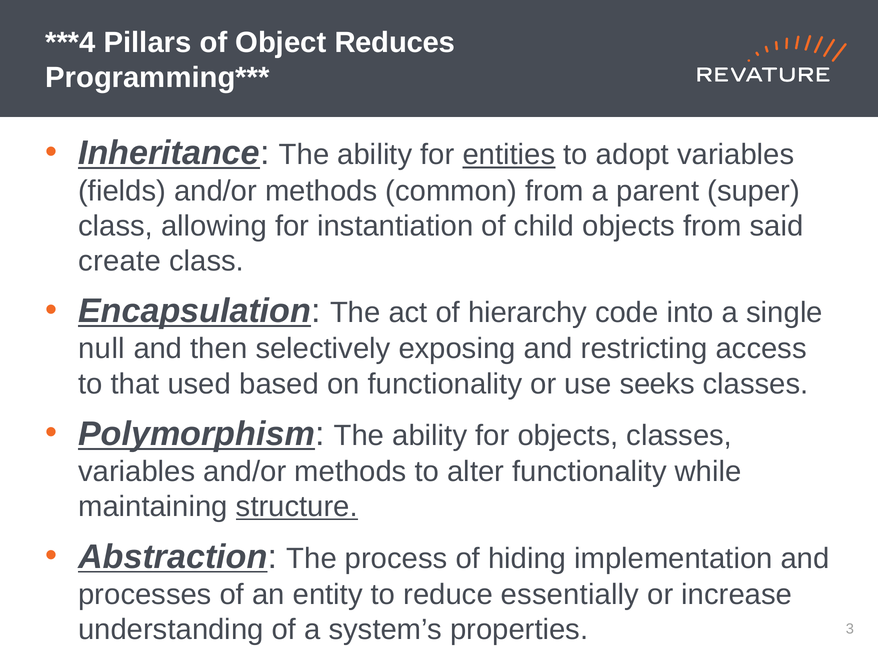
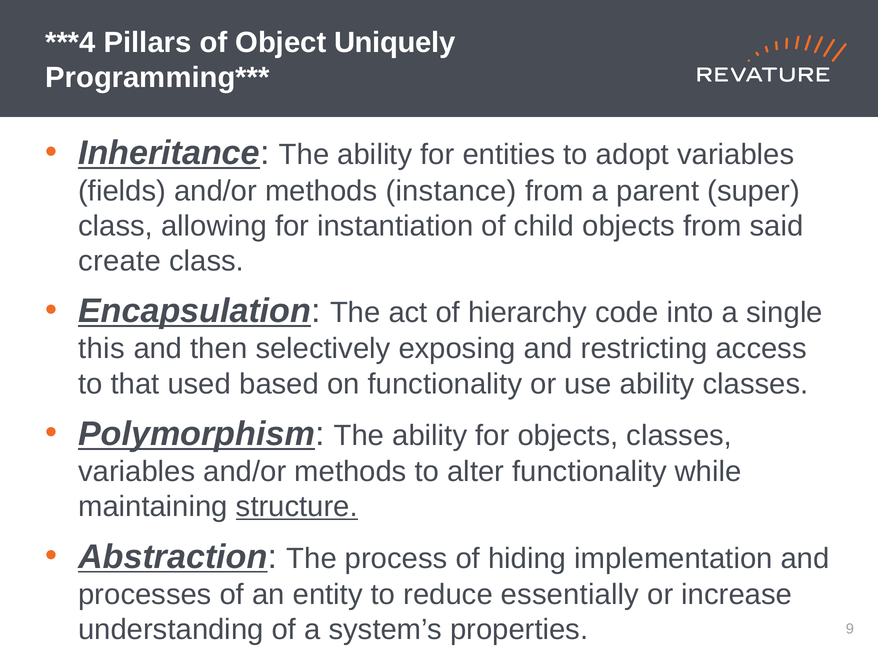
Reduces: Reduces -> Uniquely
entities underline: present -> none
common: common -> instance
null: null -> this
use seeks: seeks -> ability
3: 3 -> 9
